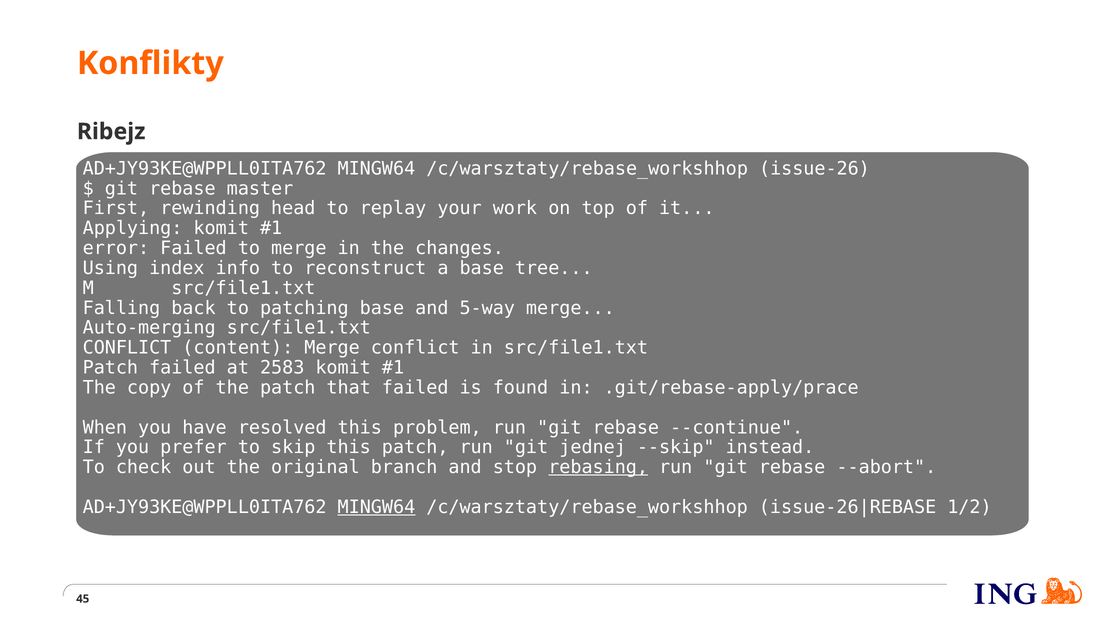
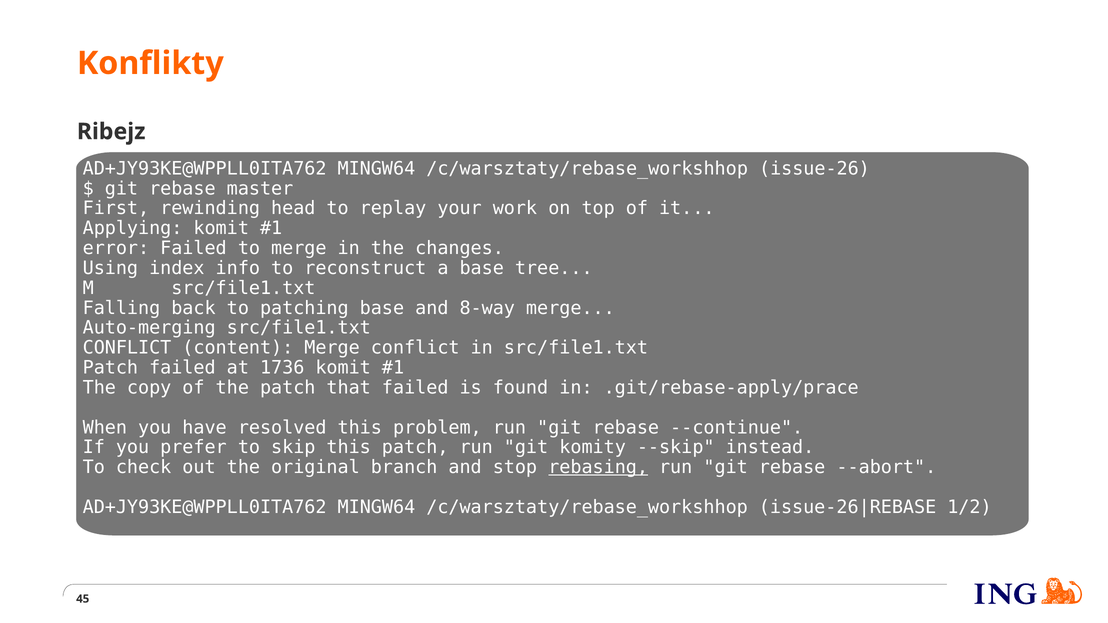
5-way: 5-way -> 8-way
2583: 2583 -> 1736
jednej: jednej -> komity
MINGW64 at (376, 507) underline: present -> none
